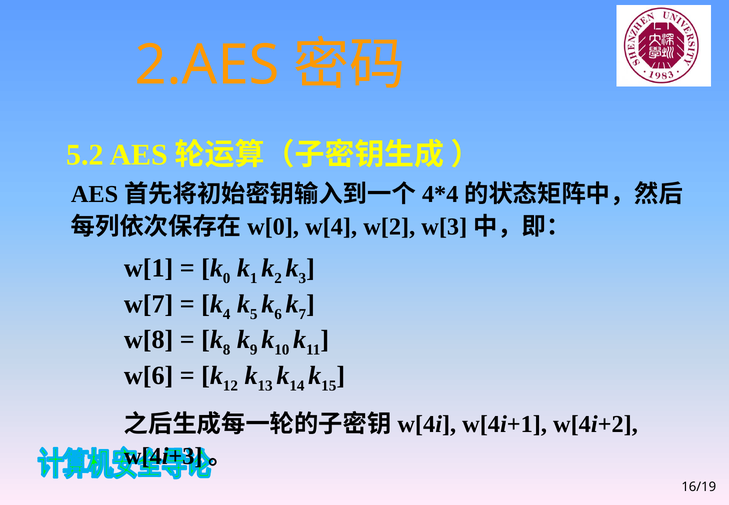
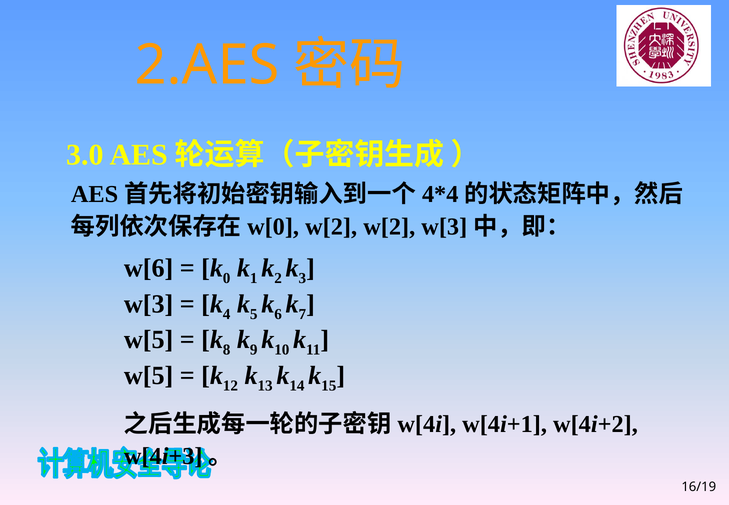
5.2: 5.2 -> 3.0
w[4 at (331, 226): w[4 -> w[2
w[1: w[1 -> w[6
w[7: w[7 -> w[3
w[8 at (149, 339): w[8 -> w[5
w[6 at (149, 375): w[6 -> w[5
